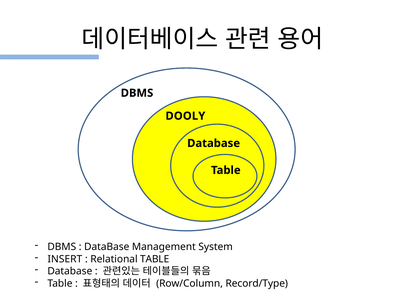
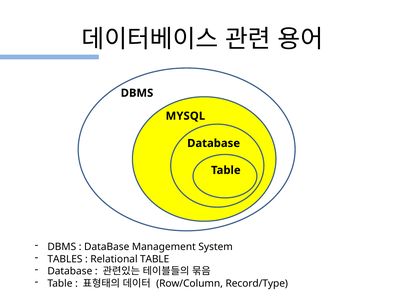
DOOLY: DOOLY -> MYSQL
INSERT: INSERT -> TABLES
